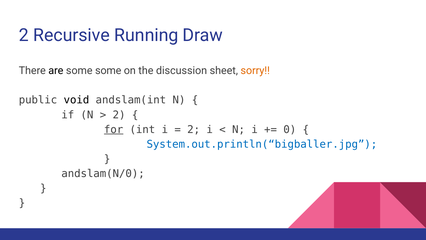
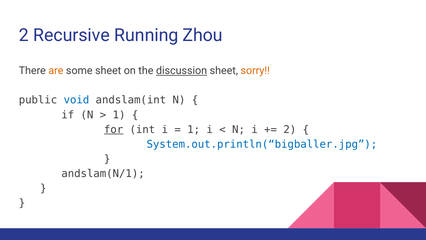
Draw: Draw -> Zhou
are colour: black -> orange
some some: some -> sheet
discussion underline: none -> present
void colour: black -> blue
2 at (119, 115): 2 -> 1
2 at (194, 129): 2 -> 1
0 at (290, 129): 0 -> 2
andslam(N/0: andslam(N/0 -> andslam(N/1
